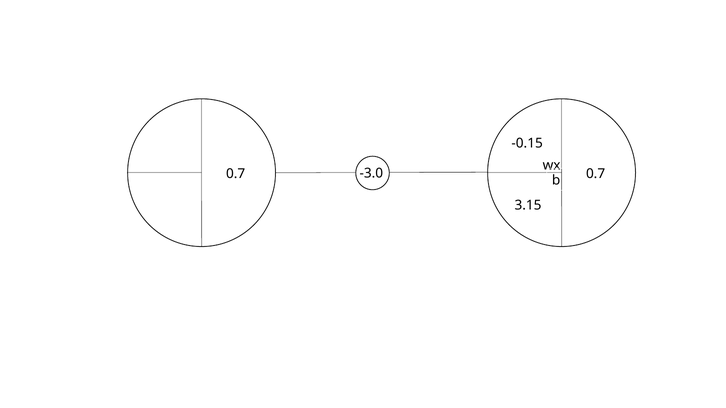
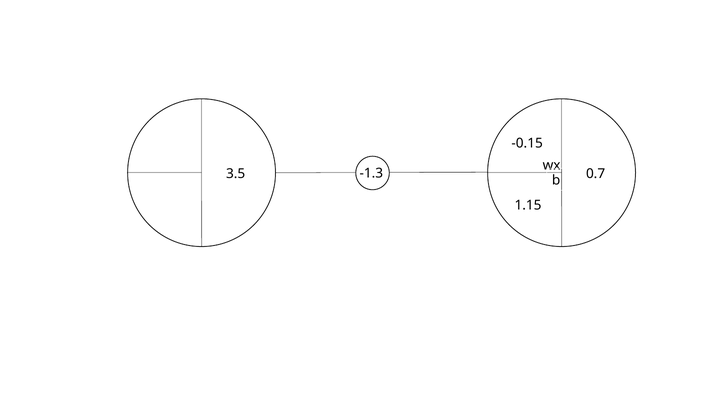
-3.0: -3.0 -> -1.3
0.7 at (236, 174): 0.7 -> 3.5
3.15: 3.15 -> 1.15
